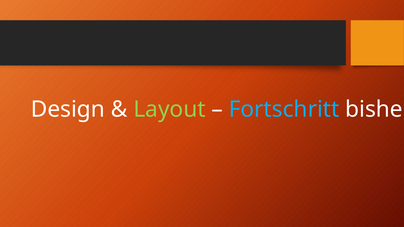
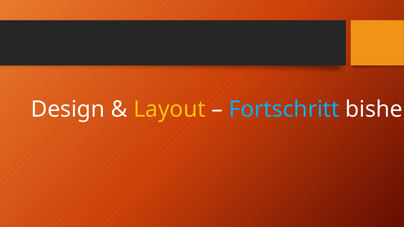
Layout colour: light green -> yellow
